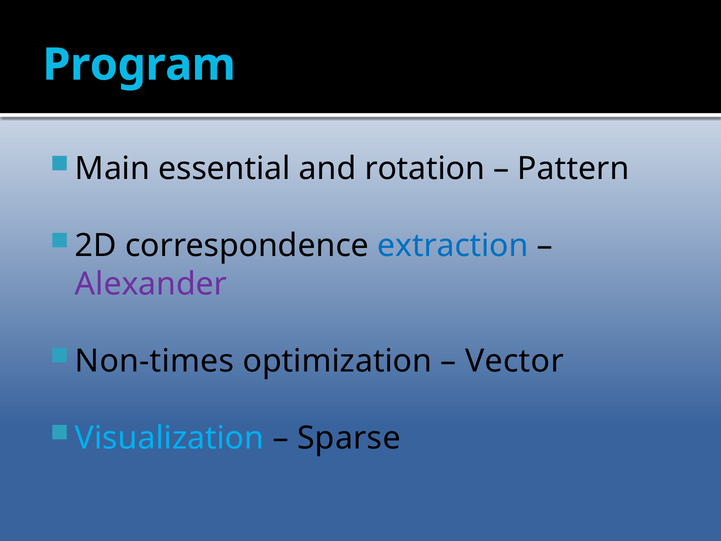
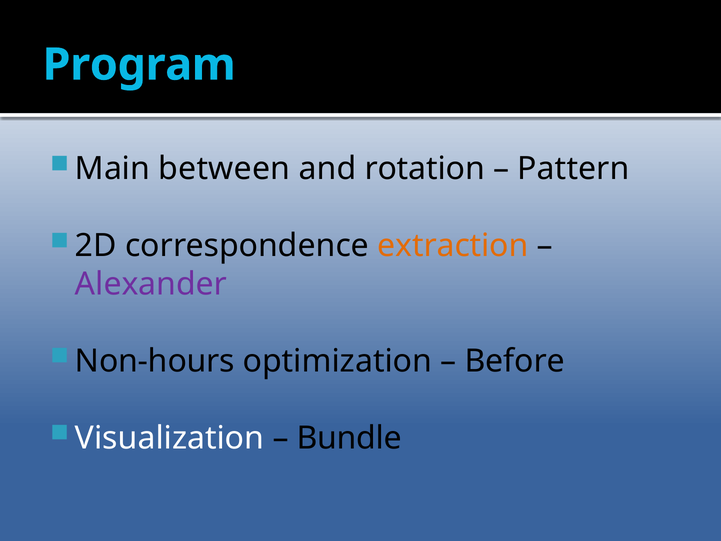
essential: essential -> between
extraction colour: blue -> orange
Non-times: Non-times -> Non-hours
Vector: Vector -> Before
Visualization colour: light blue -> white
Sparse: Sparse -> Bundle
